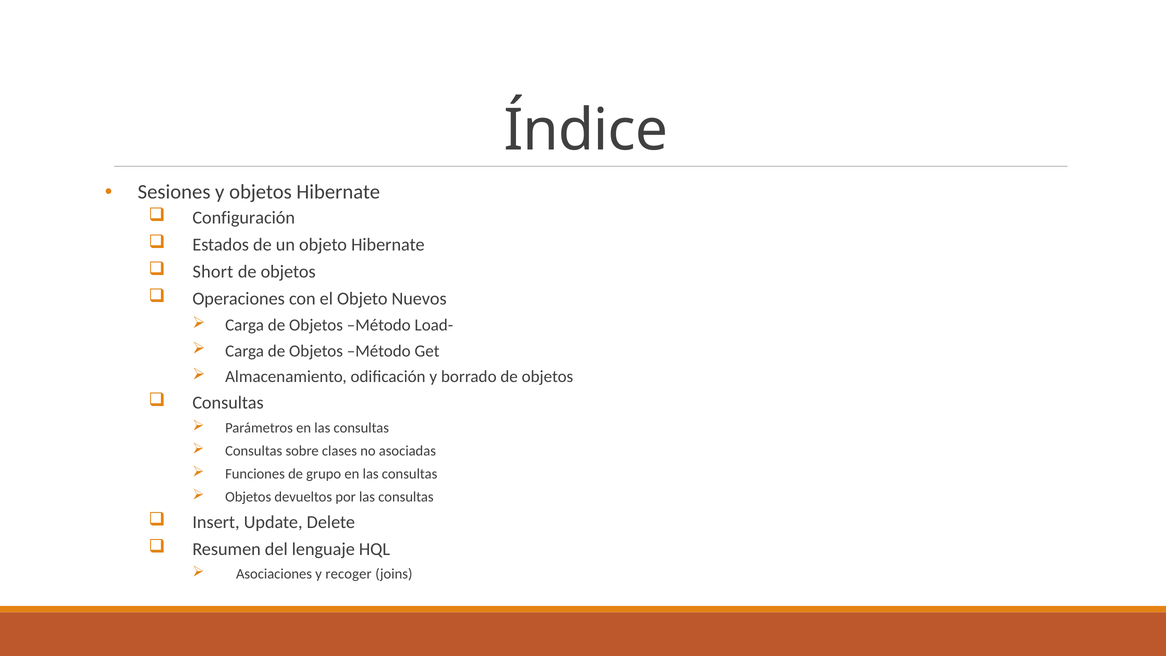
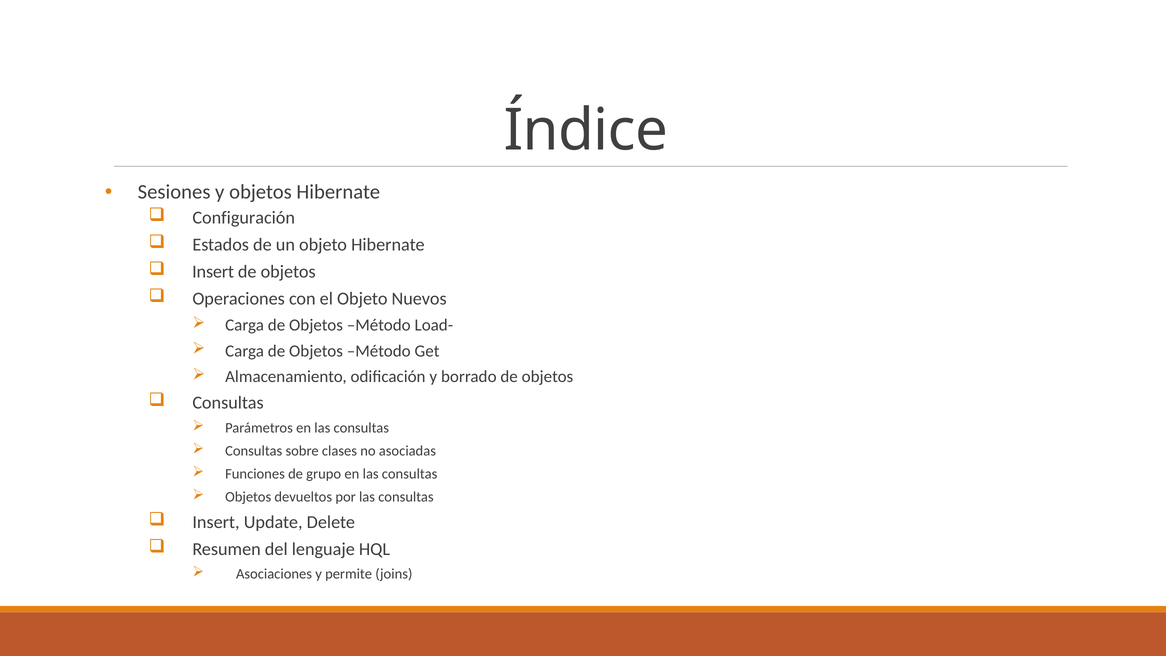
Short at (213, 272): Short -> Insert
recoger: recoger -> permite
